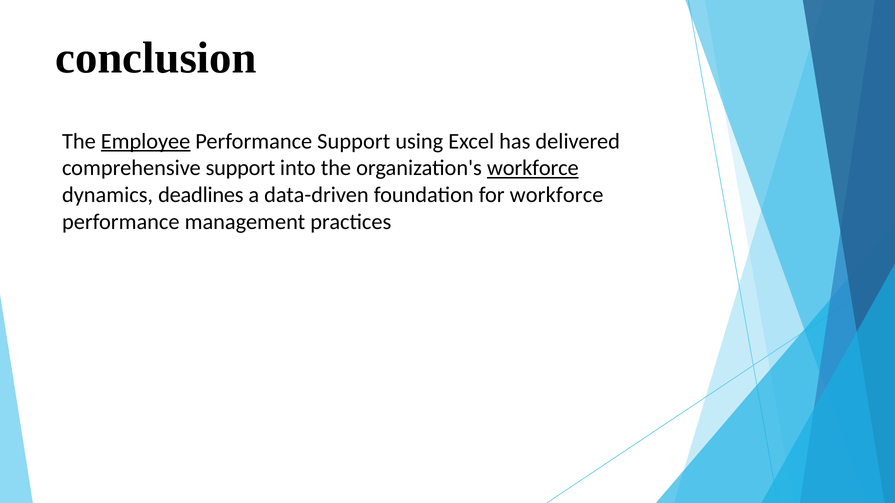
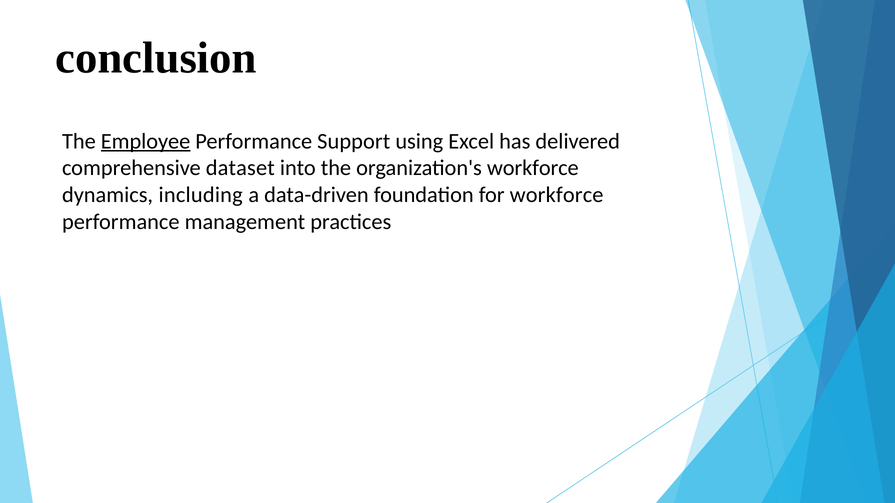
comprehensive support: support -> dataset
workforce at (533, 168) underline: present -> none
deadlines: deadlines -> including
